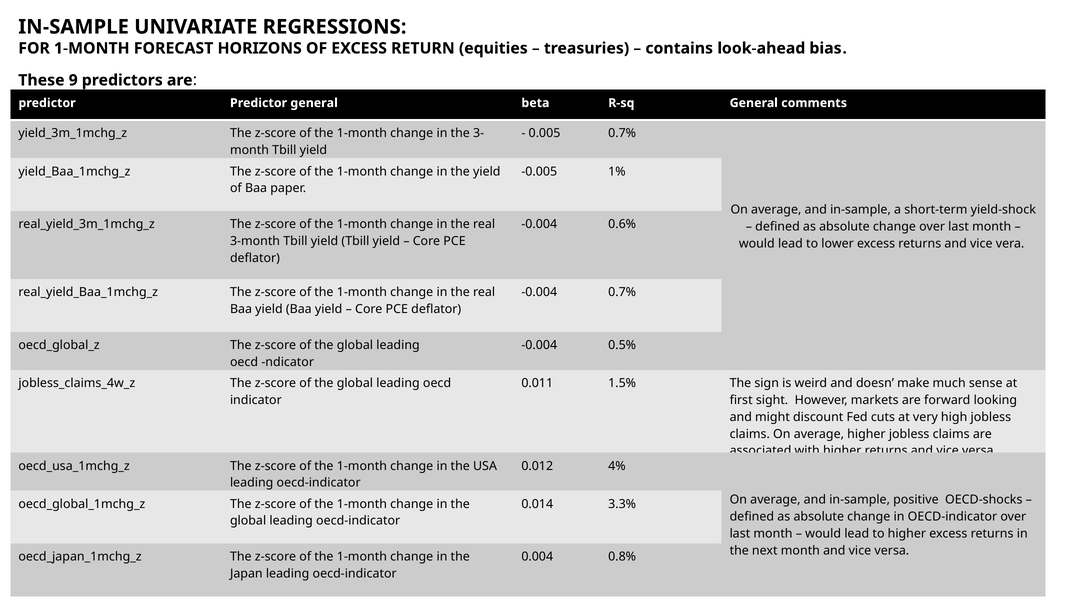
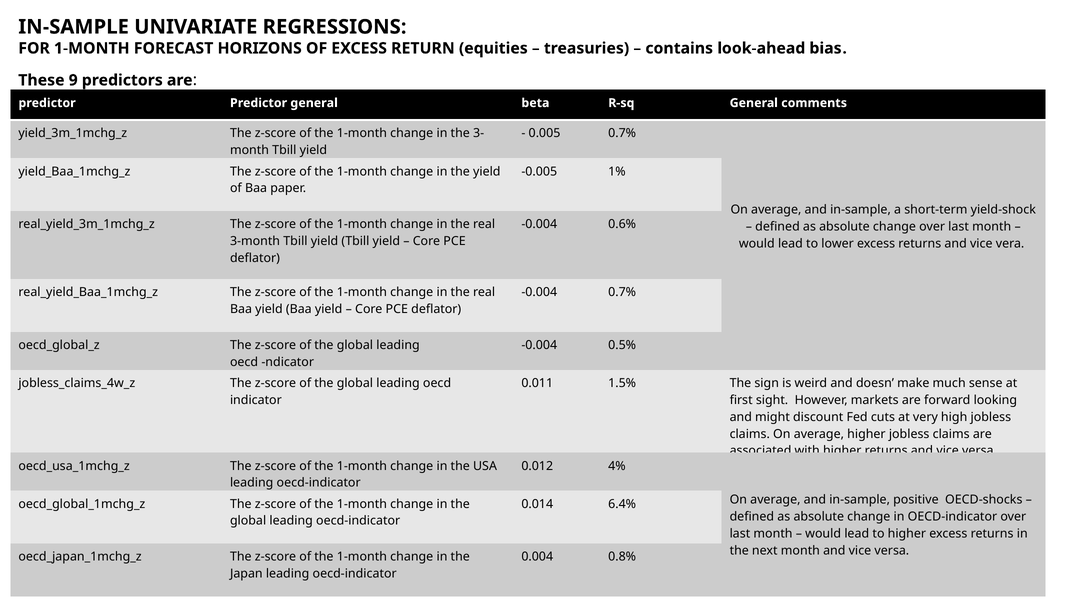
3.3%: 3.3% -> 6.4%
